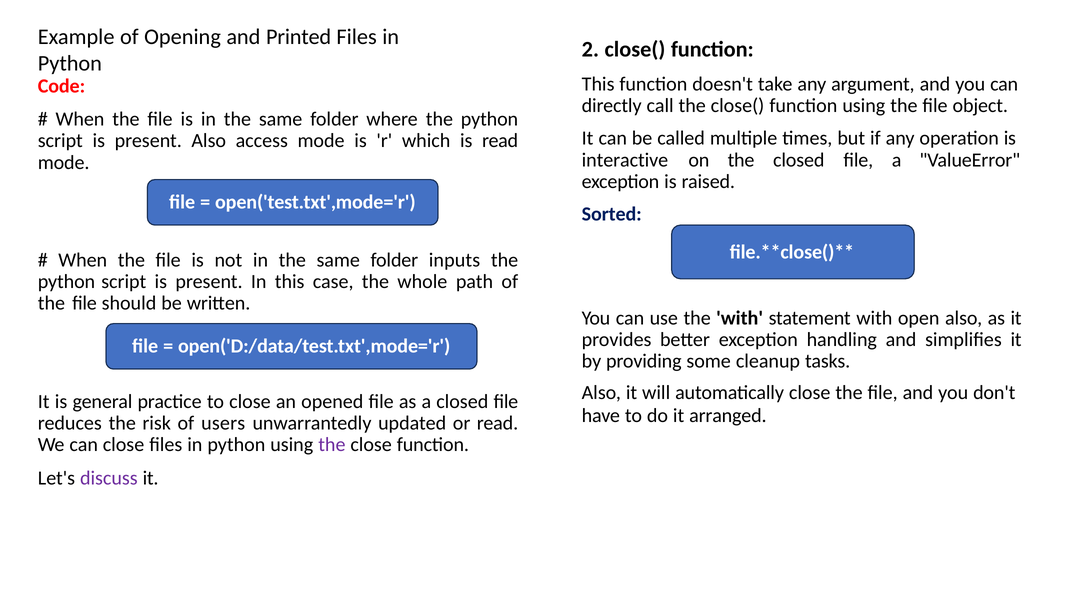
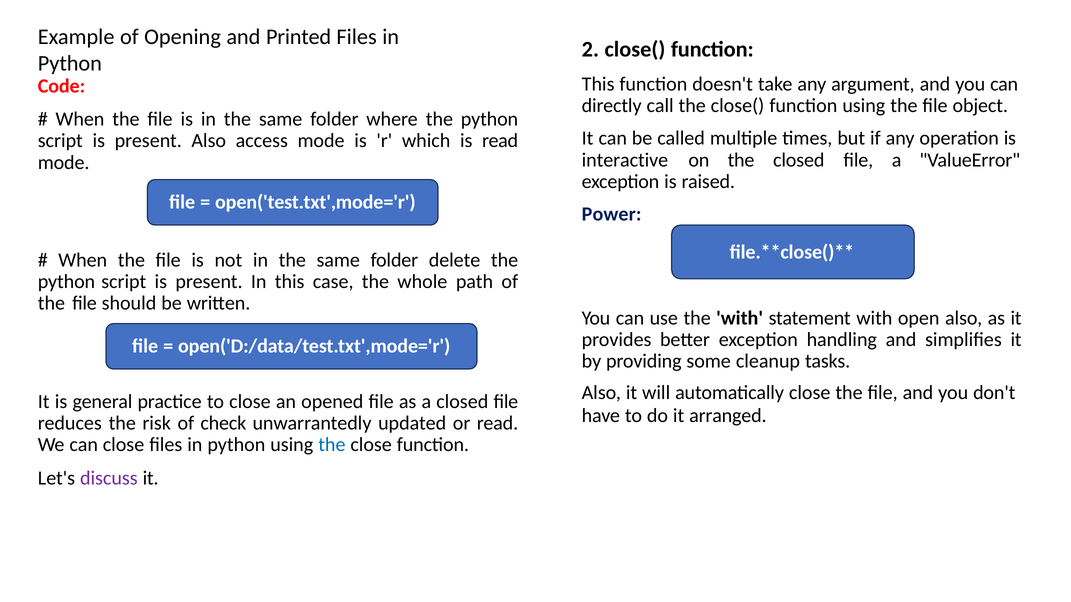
Sorted: Sorted -> Power
inputs: inputs -> delete
users: users -> check
the at (332, 445) colour: purple -> blue
